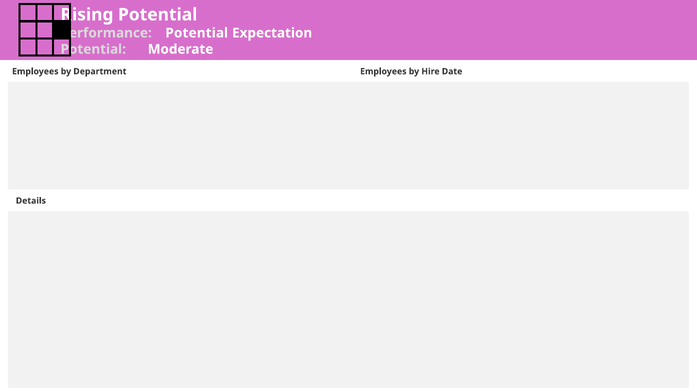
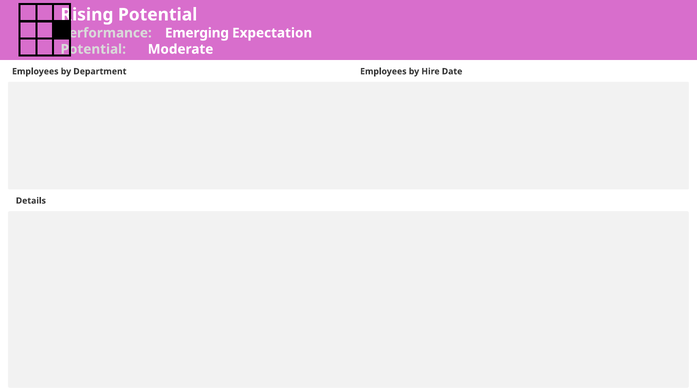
Potential at (197, 33): Potential -> Emerging
